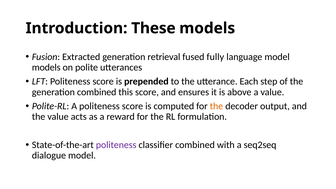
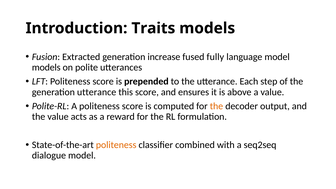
These: These -> Traits
retrieval: retrieval -> increase
generation combined: combined -> utterance
politeness at (116, 145) colour: purple -> orange
